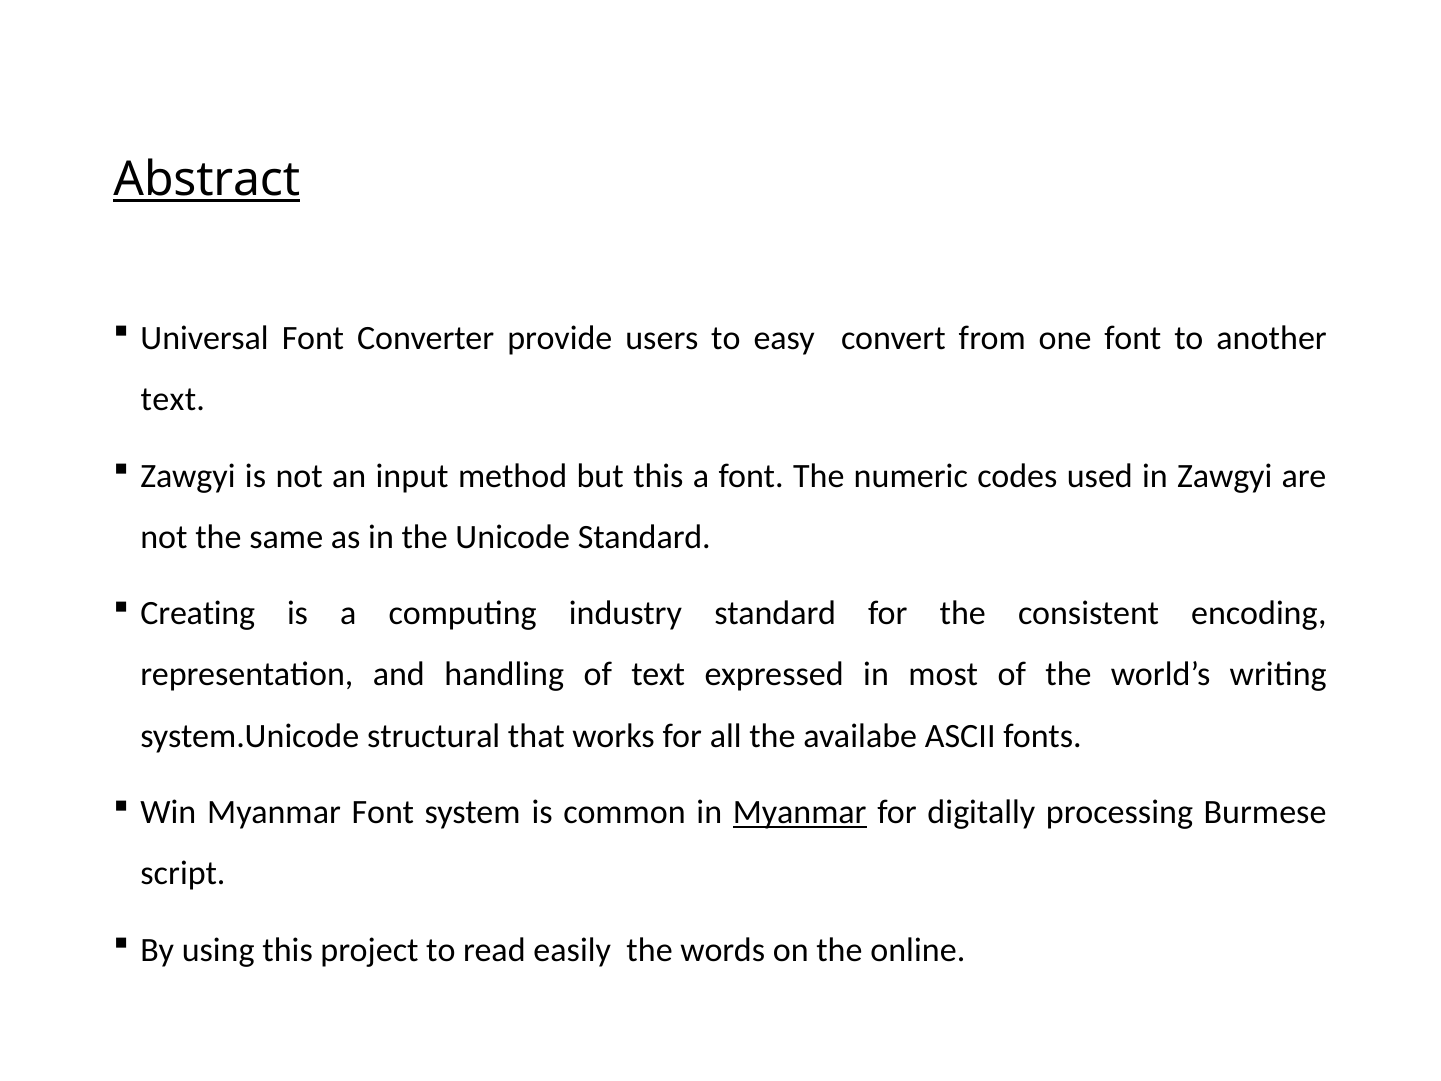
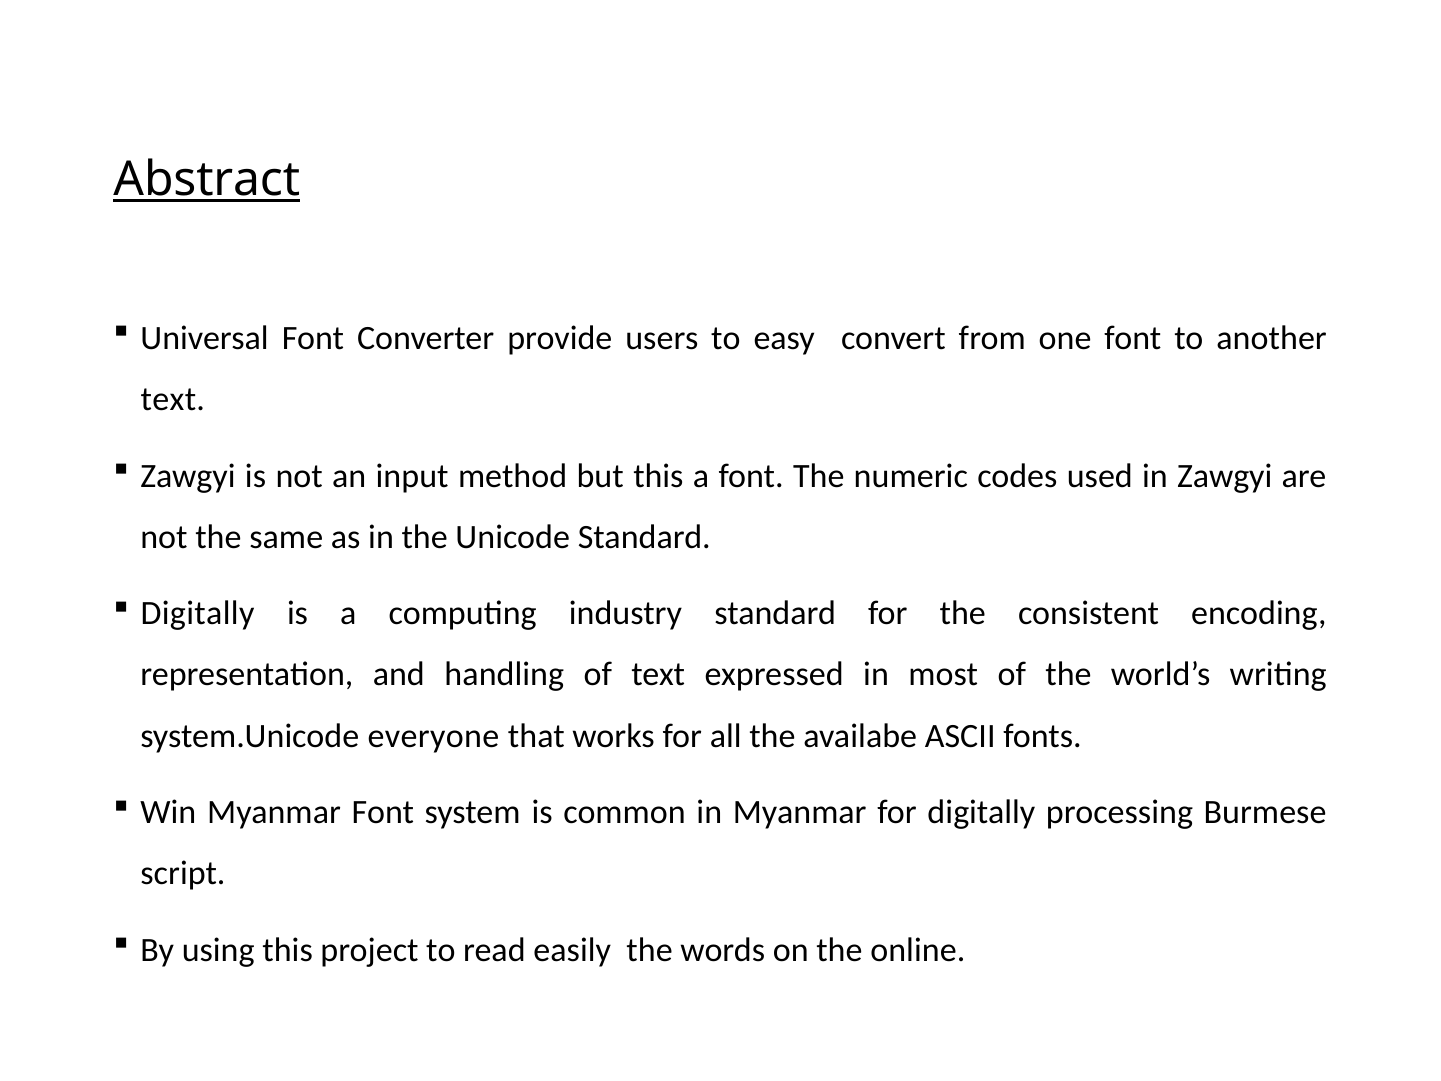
Creating at (198, 613): Creating -> Digitally
structural: structural -> everyone
Myanmar at (800, 812) underline: present -> none
